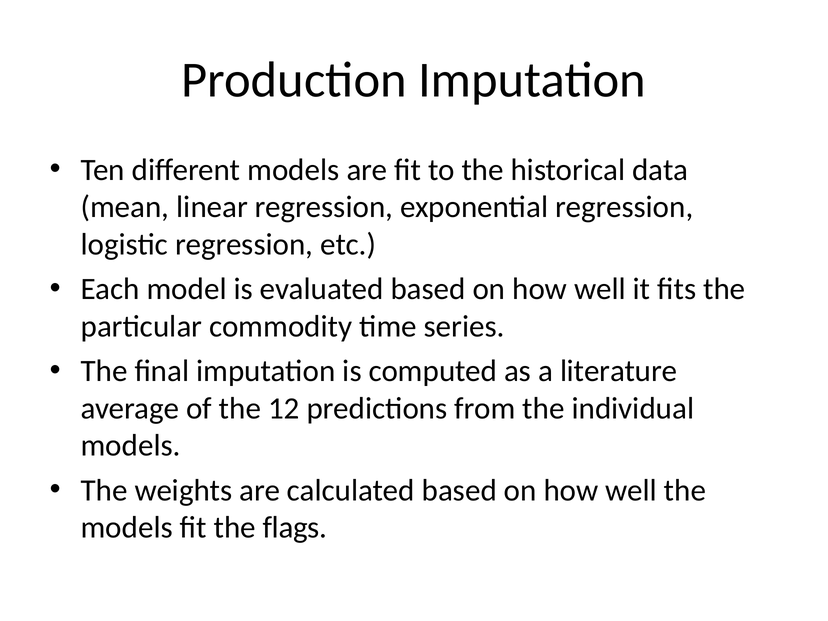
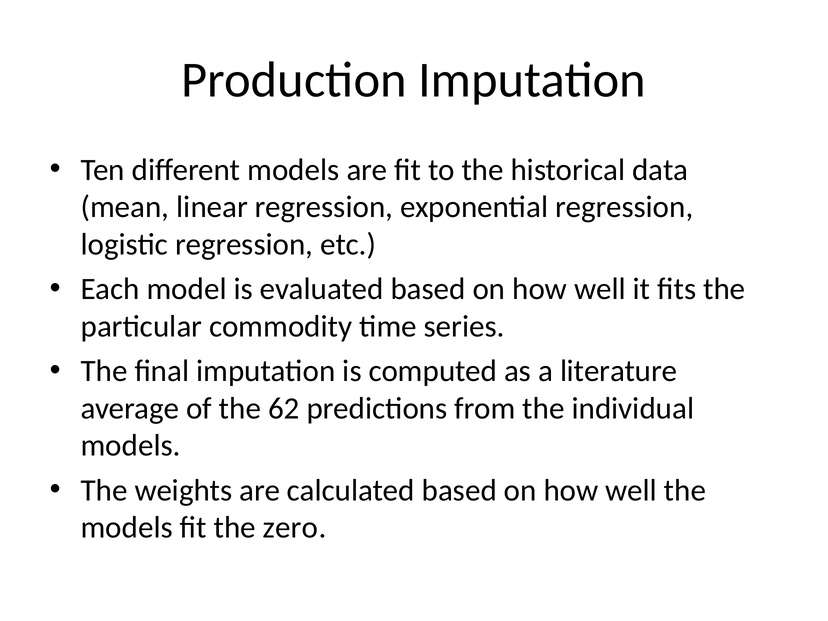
12: 12 -> 62
flags: flags -> zero
